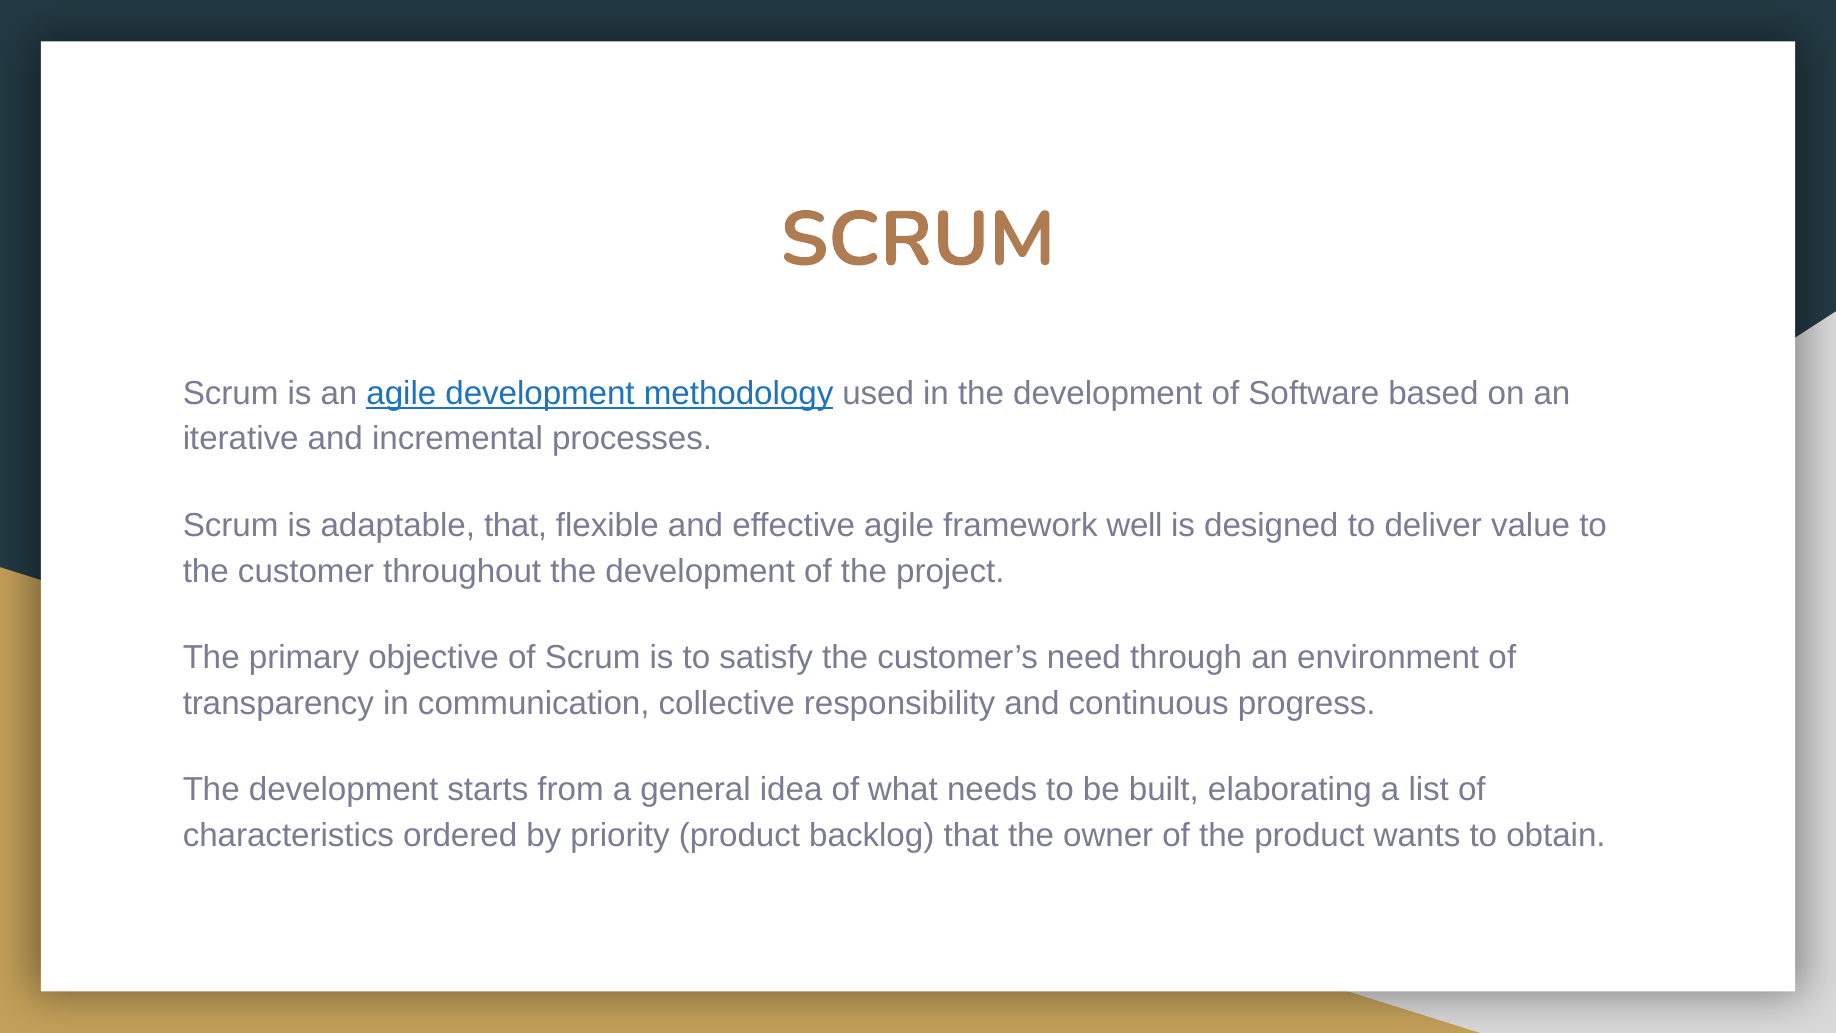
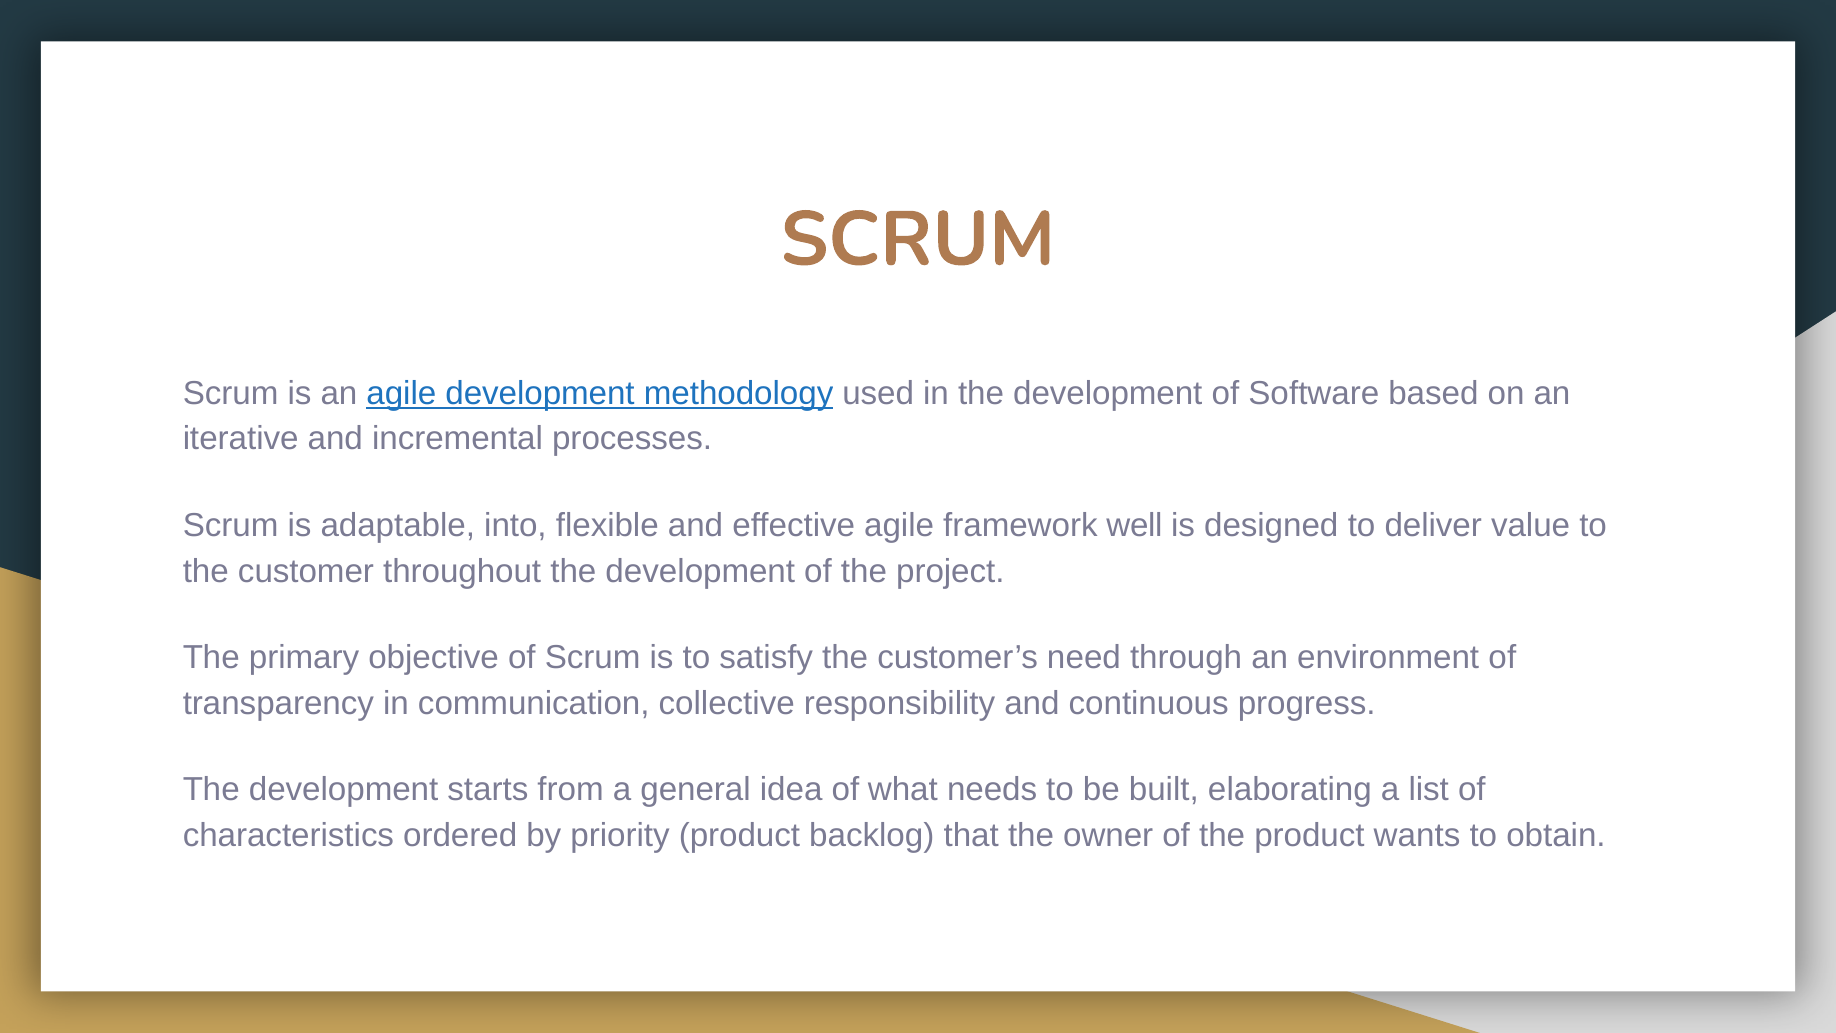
adaptable that: that -> into
